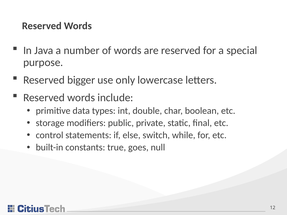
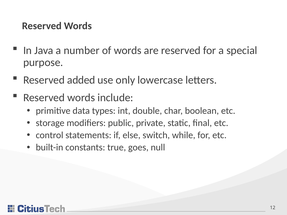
bigger: bigger -> added
